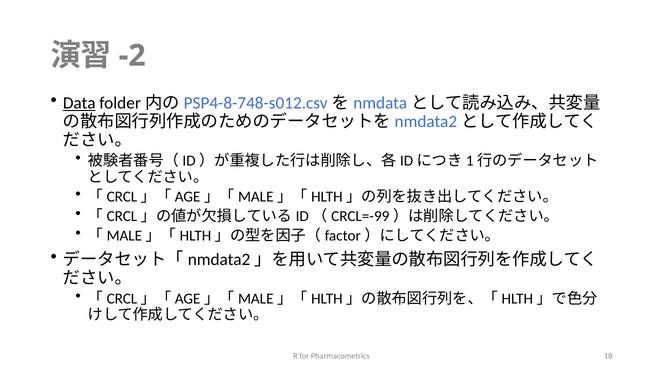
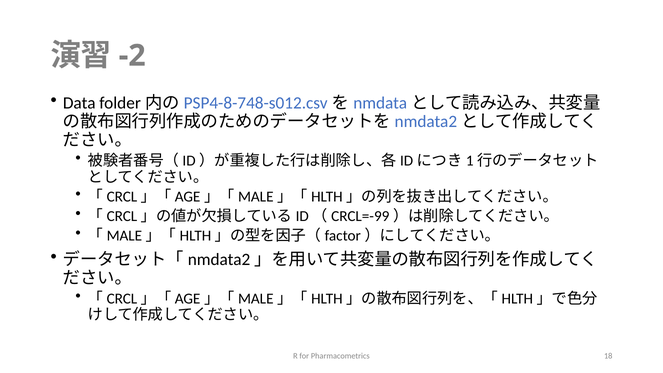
Data underline: present -> none
